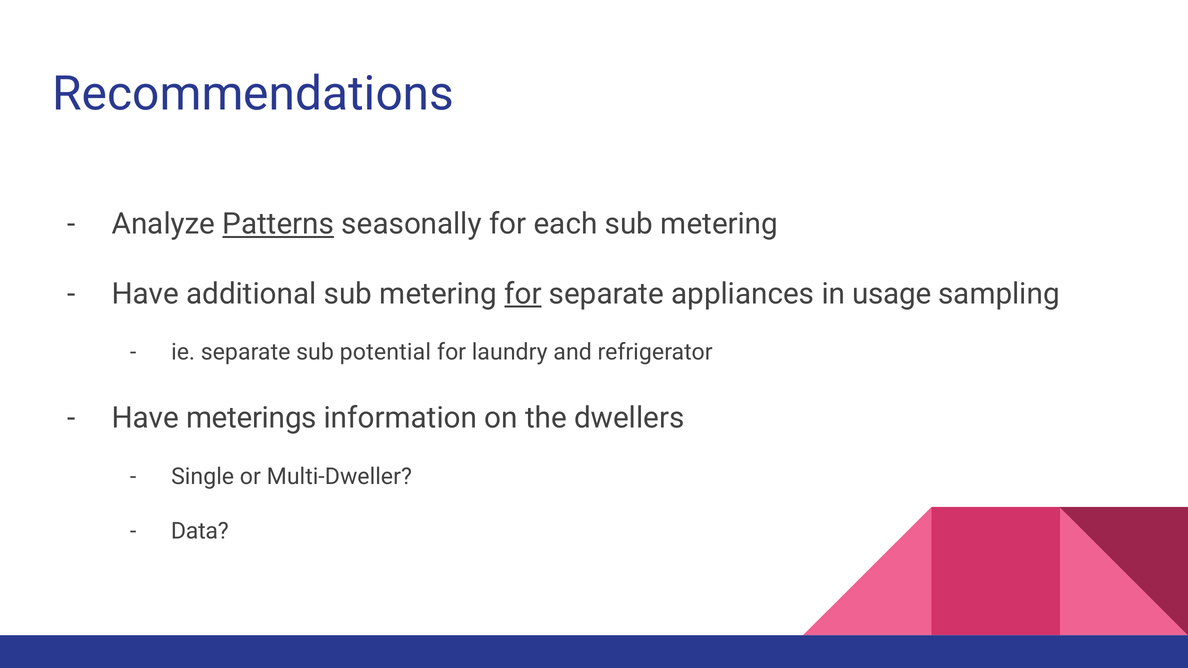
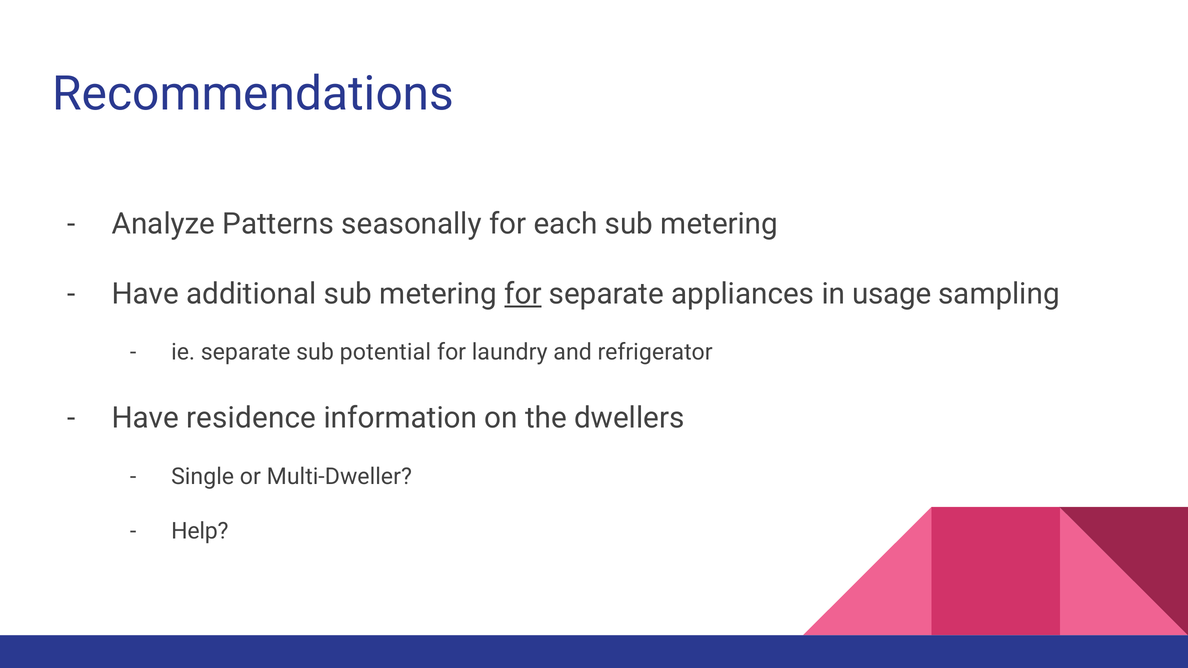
Patterns underline: present -> none
meterings: meterings -> residence
Data: Data -> Help
